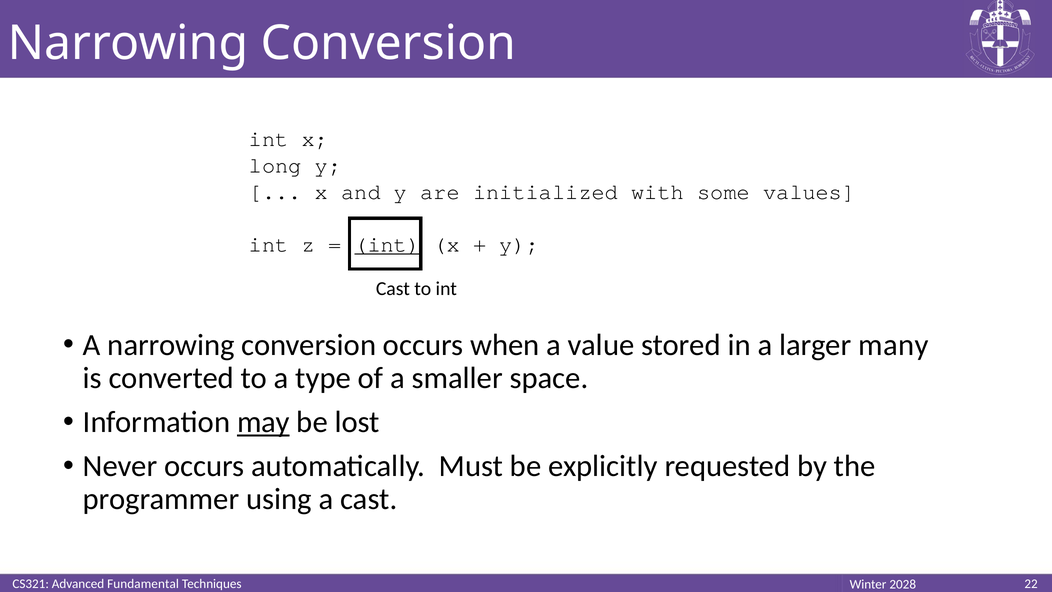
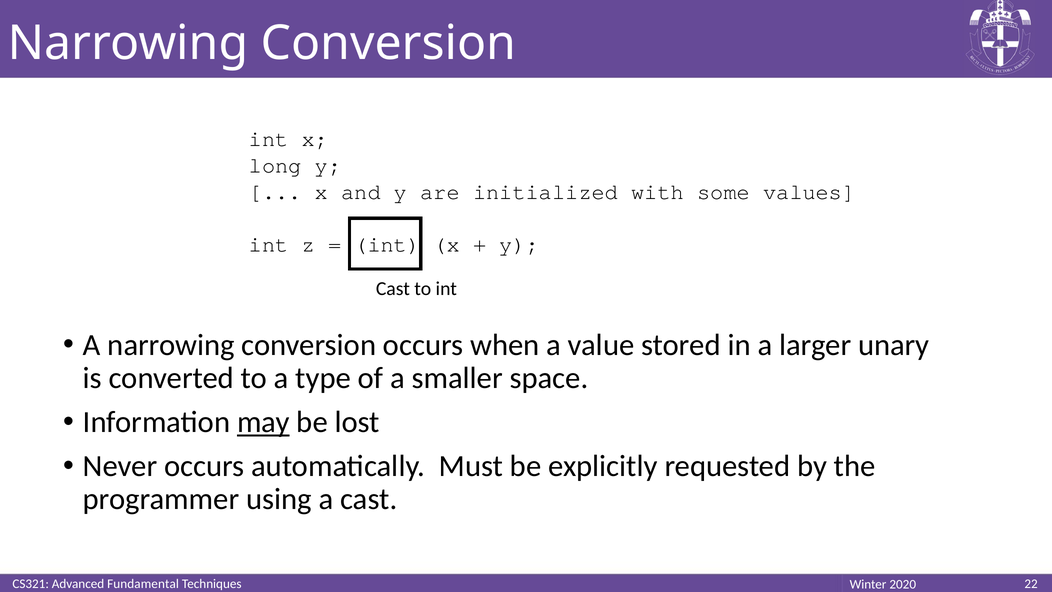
int at (387, 244) underline: present -> none
many: many -> unary
2028: 2028 -> 2020
